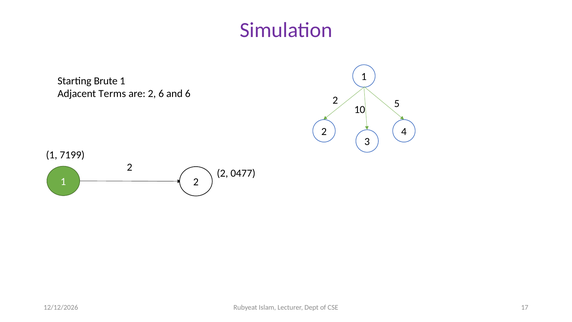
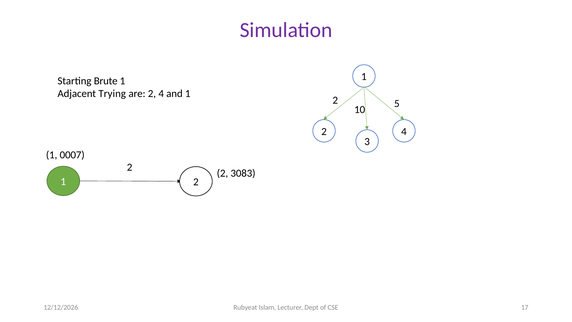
Terms: Terms -> Trying
2 6: 6 -> 4
and 6: 6 -> 1
7199: 7199 -> 0007
0477: 0477 -> 3083
